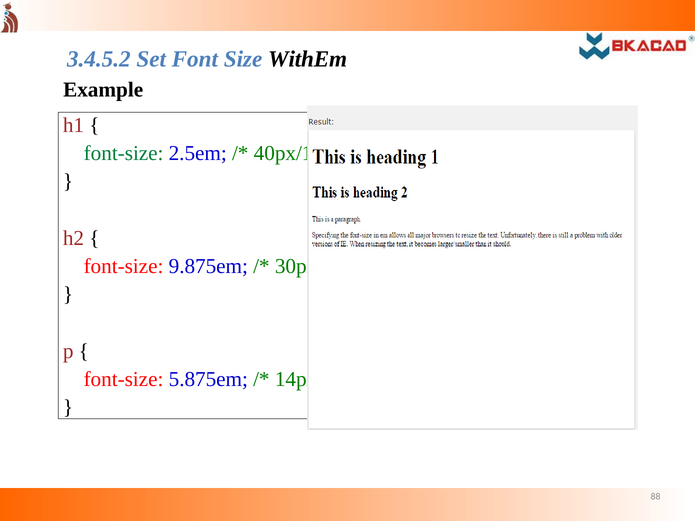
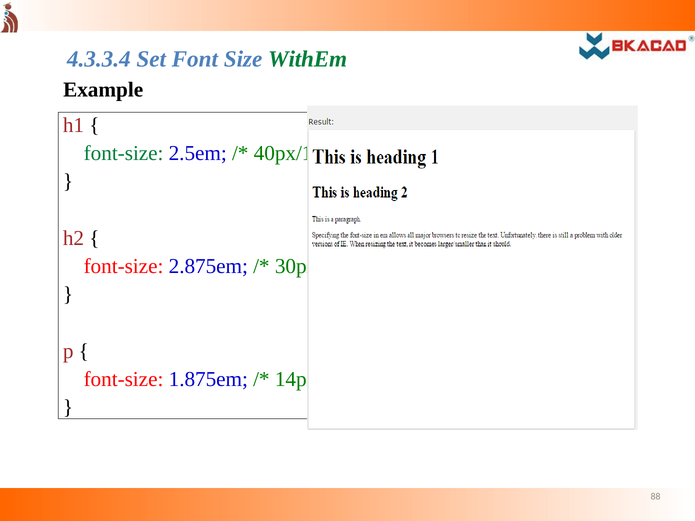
3.4.5.2: 3.4.5.2 -> 4.3.3.4
WithEm colour: black -> green
9.875em: 9.875em -> 2.875em
5.875em: 5.875em -> 1.875em
